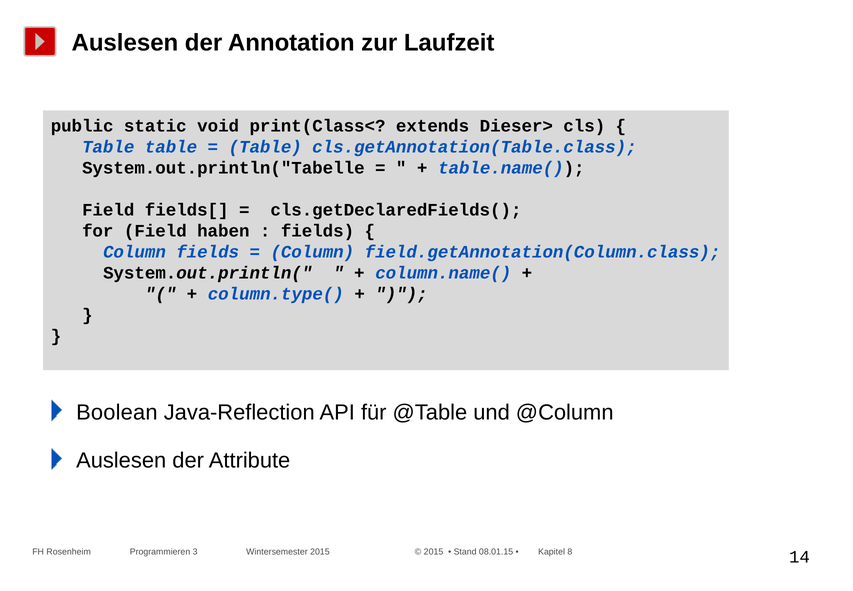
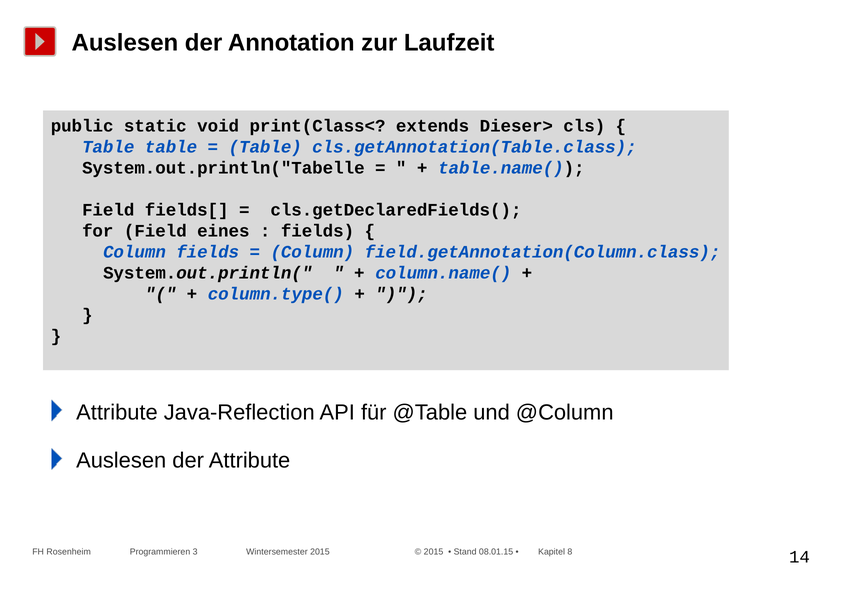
haben: haben -> eines
Boolean at (117, 412): Boolean -> Attribute
